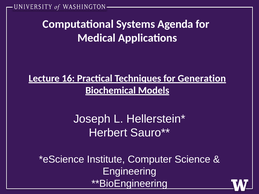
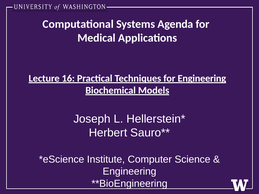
for Generation: Generation -> Engineering
